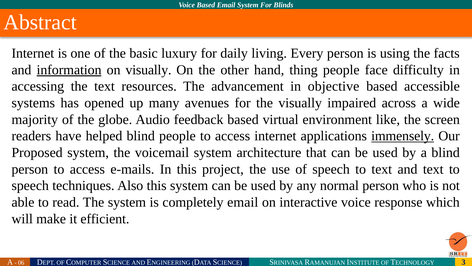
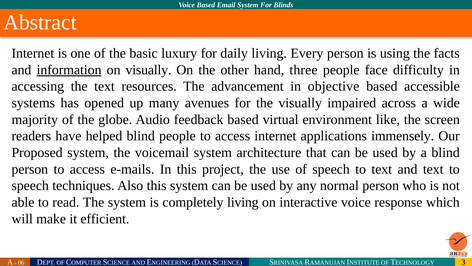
thing: thing -> three
immensely underline: present -> none
completely email: email -> living
